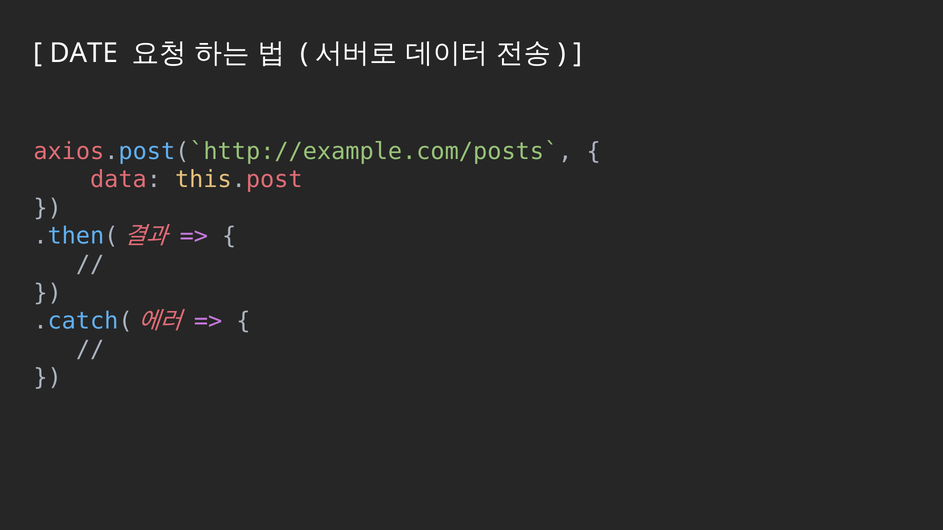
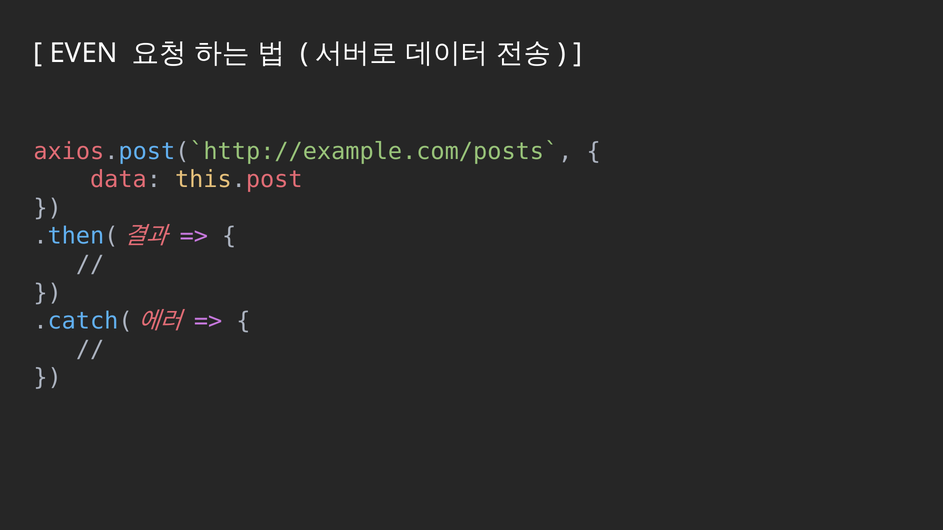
DATE: DATE -> EVEN
